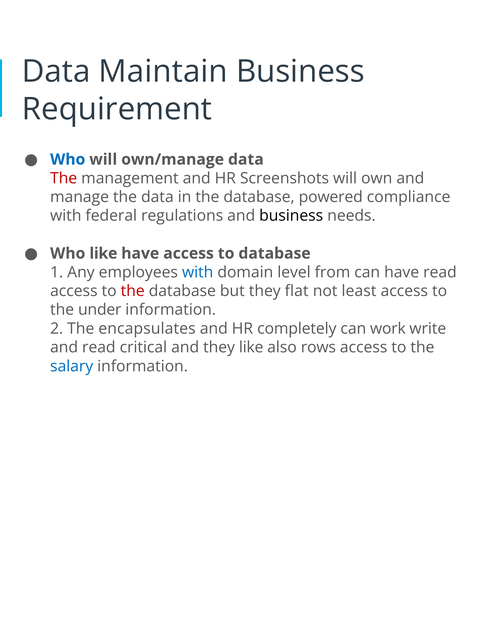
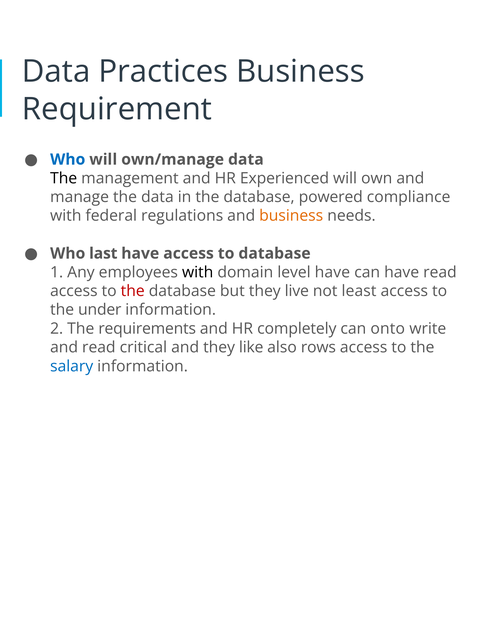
Maintain: Maintain -> Practices
The at (64, 178) colour: red -> black
Screenshots: Screenshots -> Experienced
business at (291, 216) colour: black -> orange
Who like: like -> last
with at (198, 272) colour: blue -> black
level from: from -> have
flat: flat -> live
encapsulates: encapsulates -> requirements
work: work -> onto
